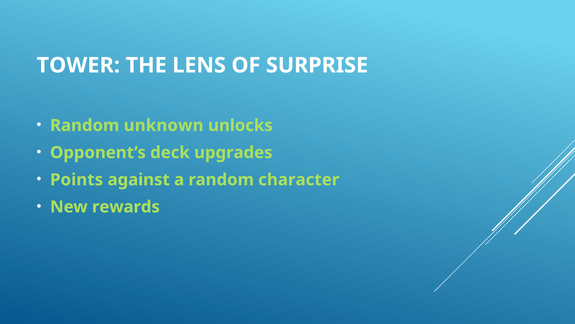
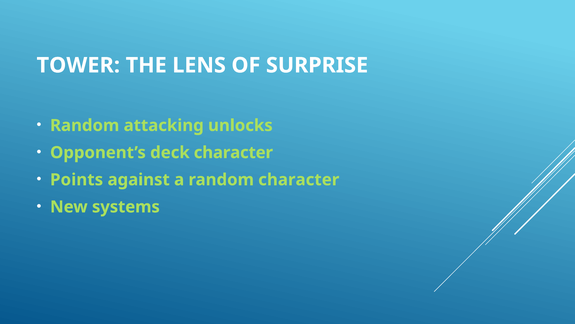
unknown: unknown -> attacking
deck upgrades: upgrades -> character
rewards: rewards -> systems
